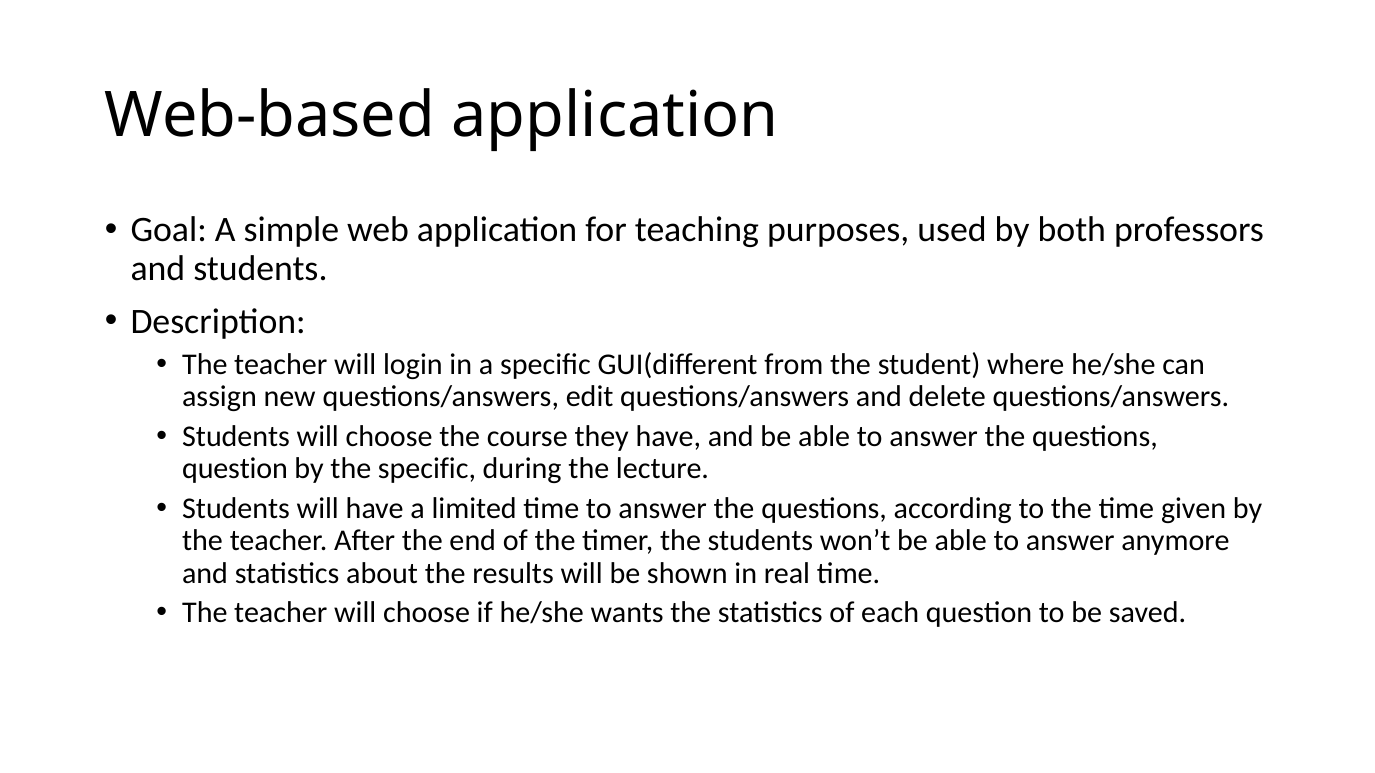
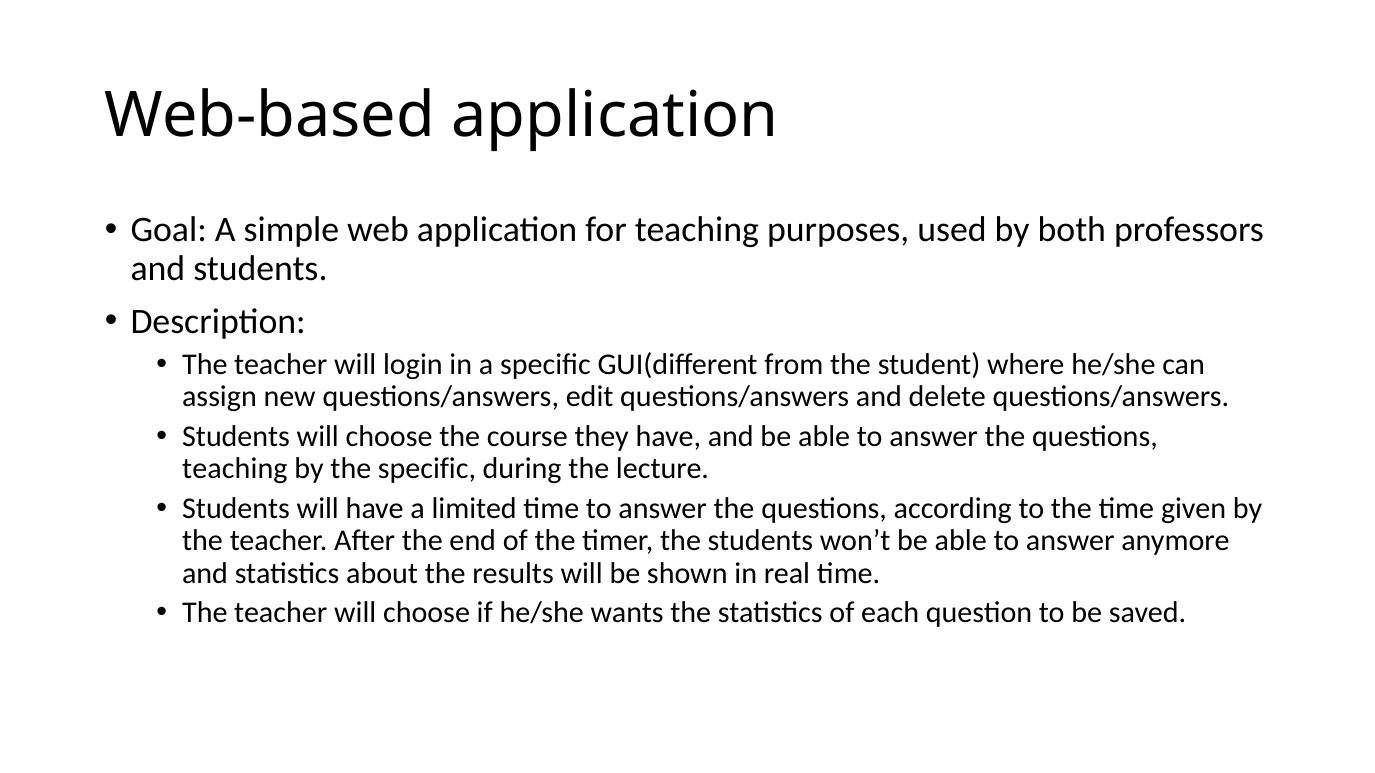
question at (235, 469): question -> teaching
